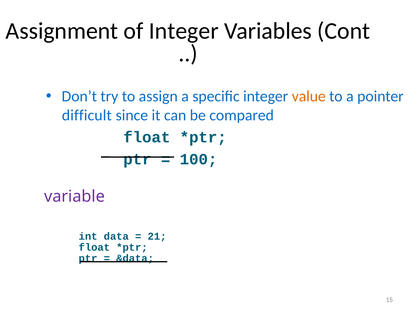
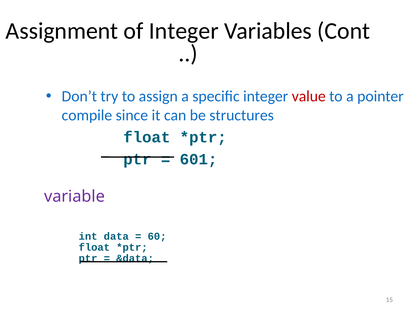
value colour: orange -> red
difficult: difficult -> compile
compared: compared -> structures
100: 100 -> 601
21: 21 -> 60
